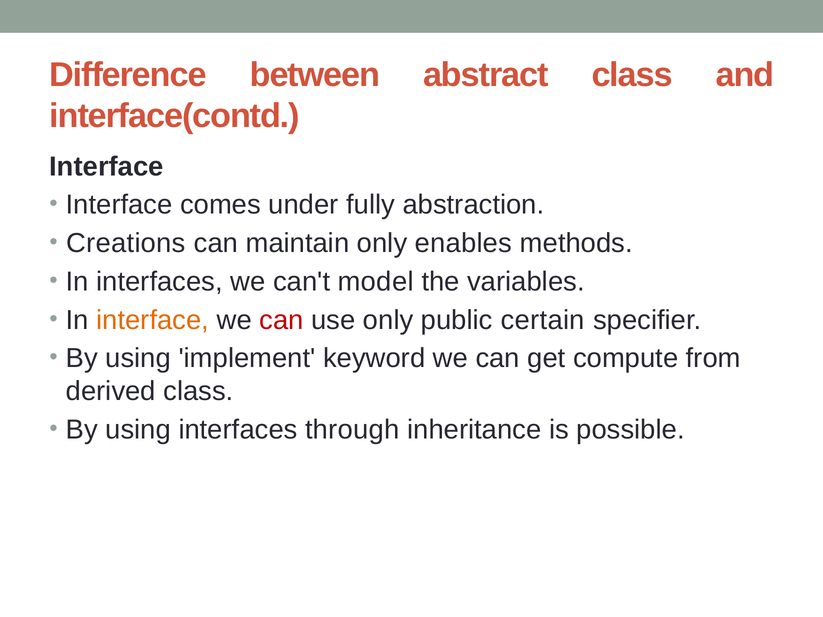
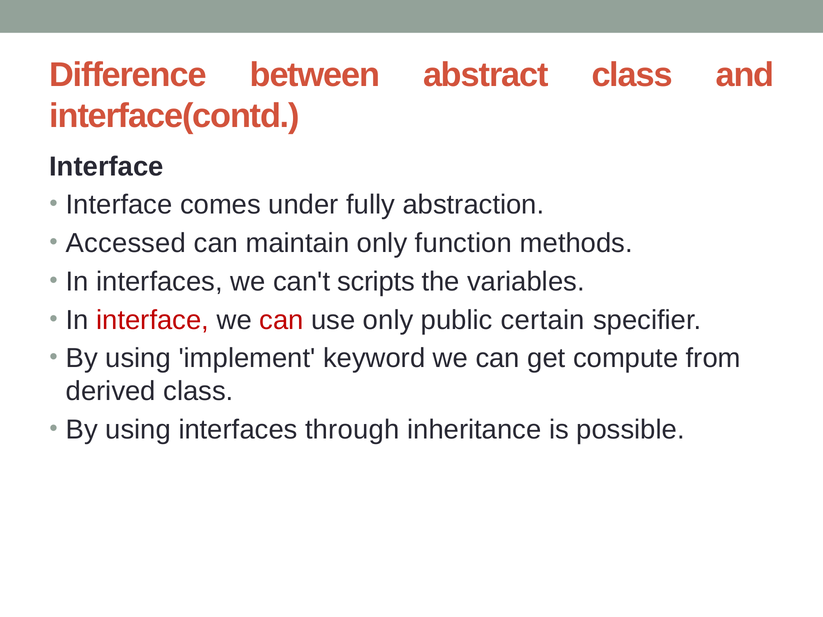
Creations: Creations -> Accessed
enables: enables -> function
model: model -> scripts
interface at (153, 320) colour: orange -> red
